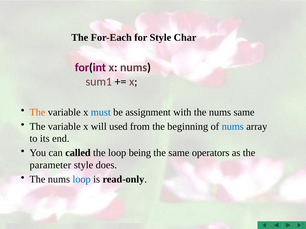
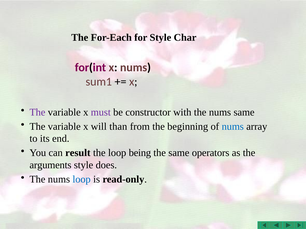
The at (37, 112) colour: orange -> purple
must colour: blue -> purple
assignment: assignment -> constructor
used: used -> than
called: called -> result
parameter: parameter -> arguments
